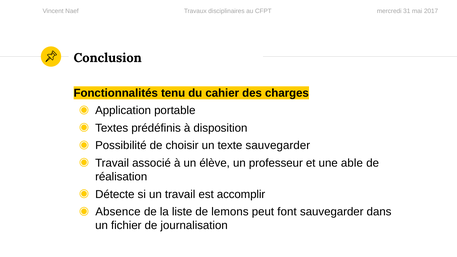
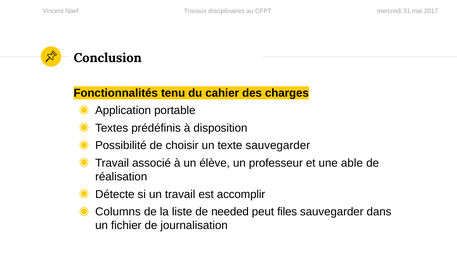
Absence: Absence -> Columns
lemons: lemons -> needed
font: font -> files
